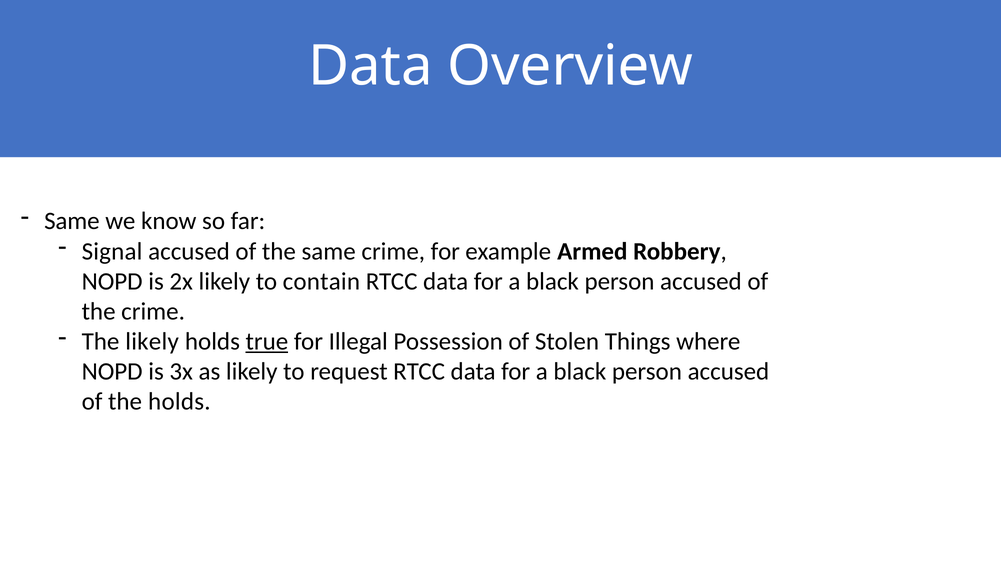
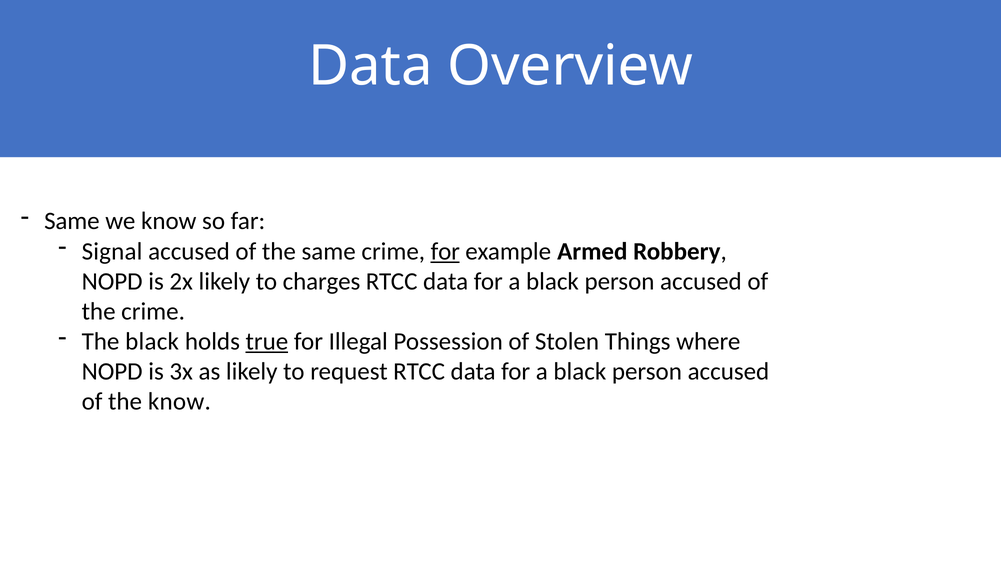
for at (445, 251) underline: none -> present
contain: contain -> charges
The likely: likely -> black
the holds: holds -> know
